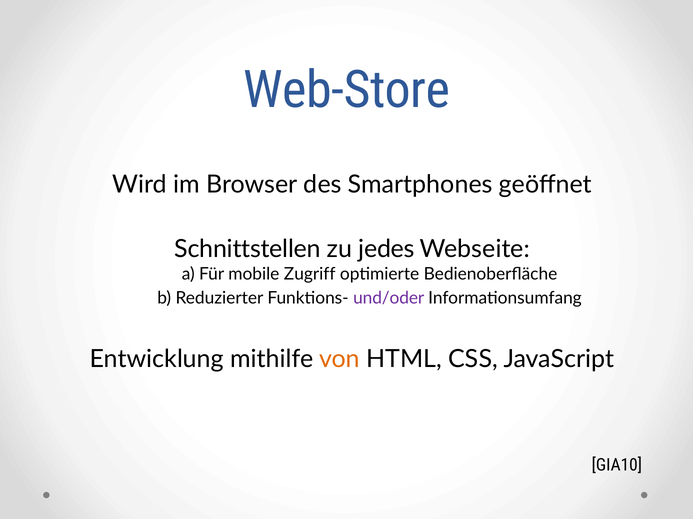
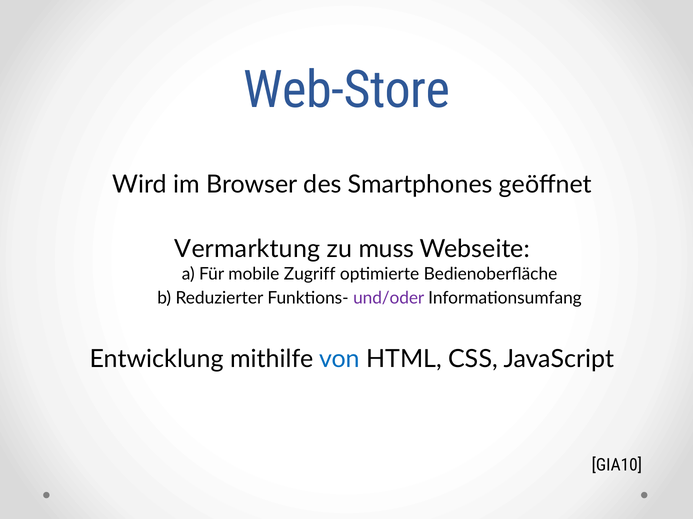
Schnittstellen: Schnittstellen -> Vermarktung
jedes: jedes -> muss
von colour: orange -> blue
